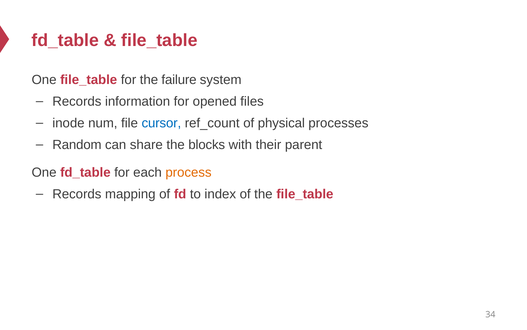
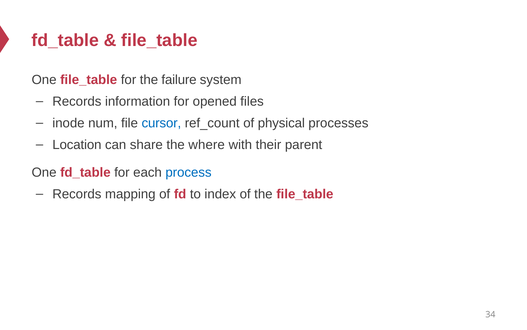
Random: Random -> Location
blocks: blocks -> where
process colour: orange -> blue
